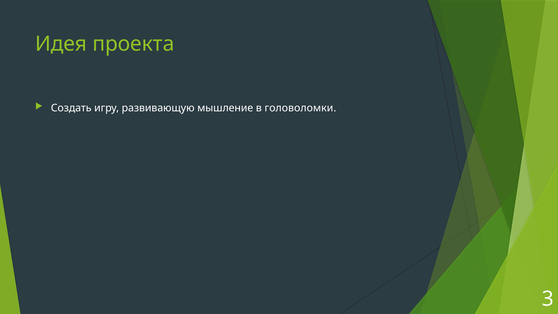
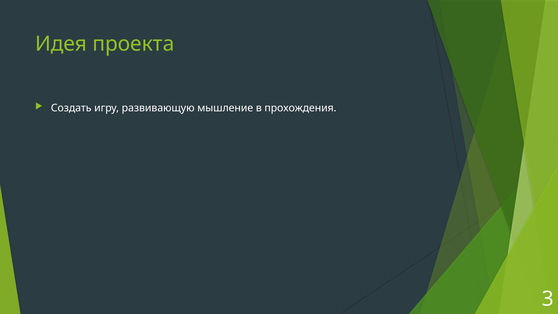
головоломки: головоломки -> прохождения
